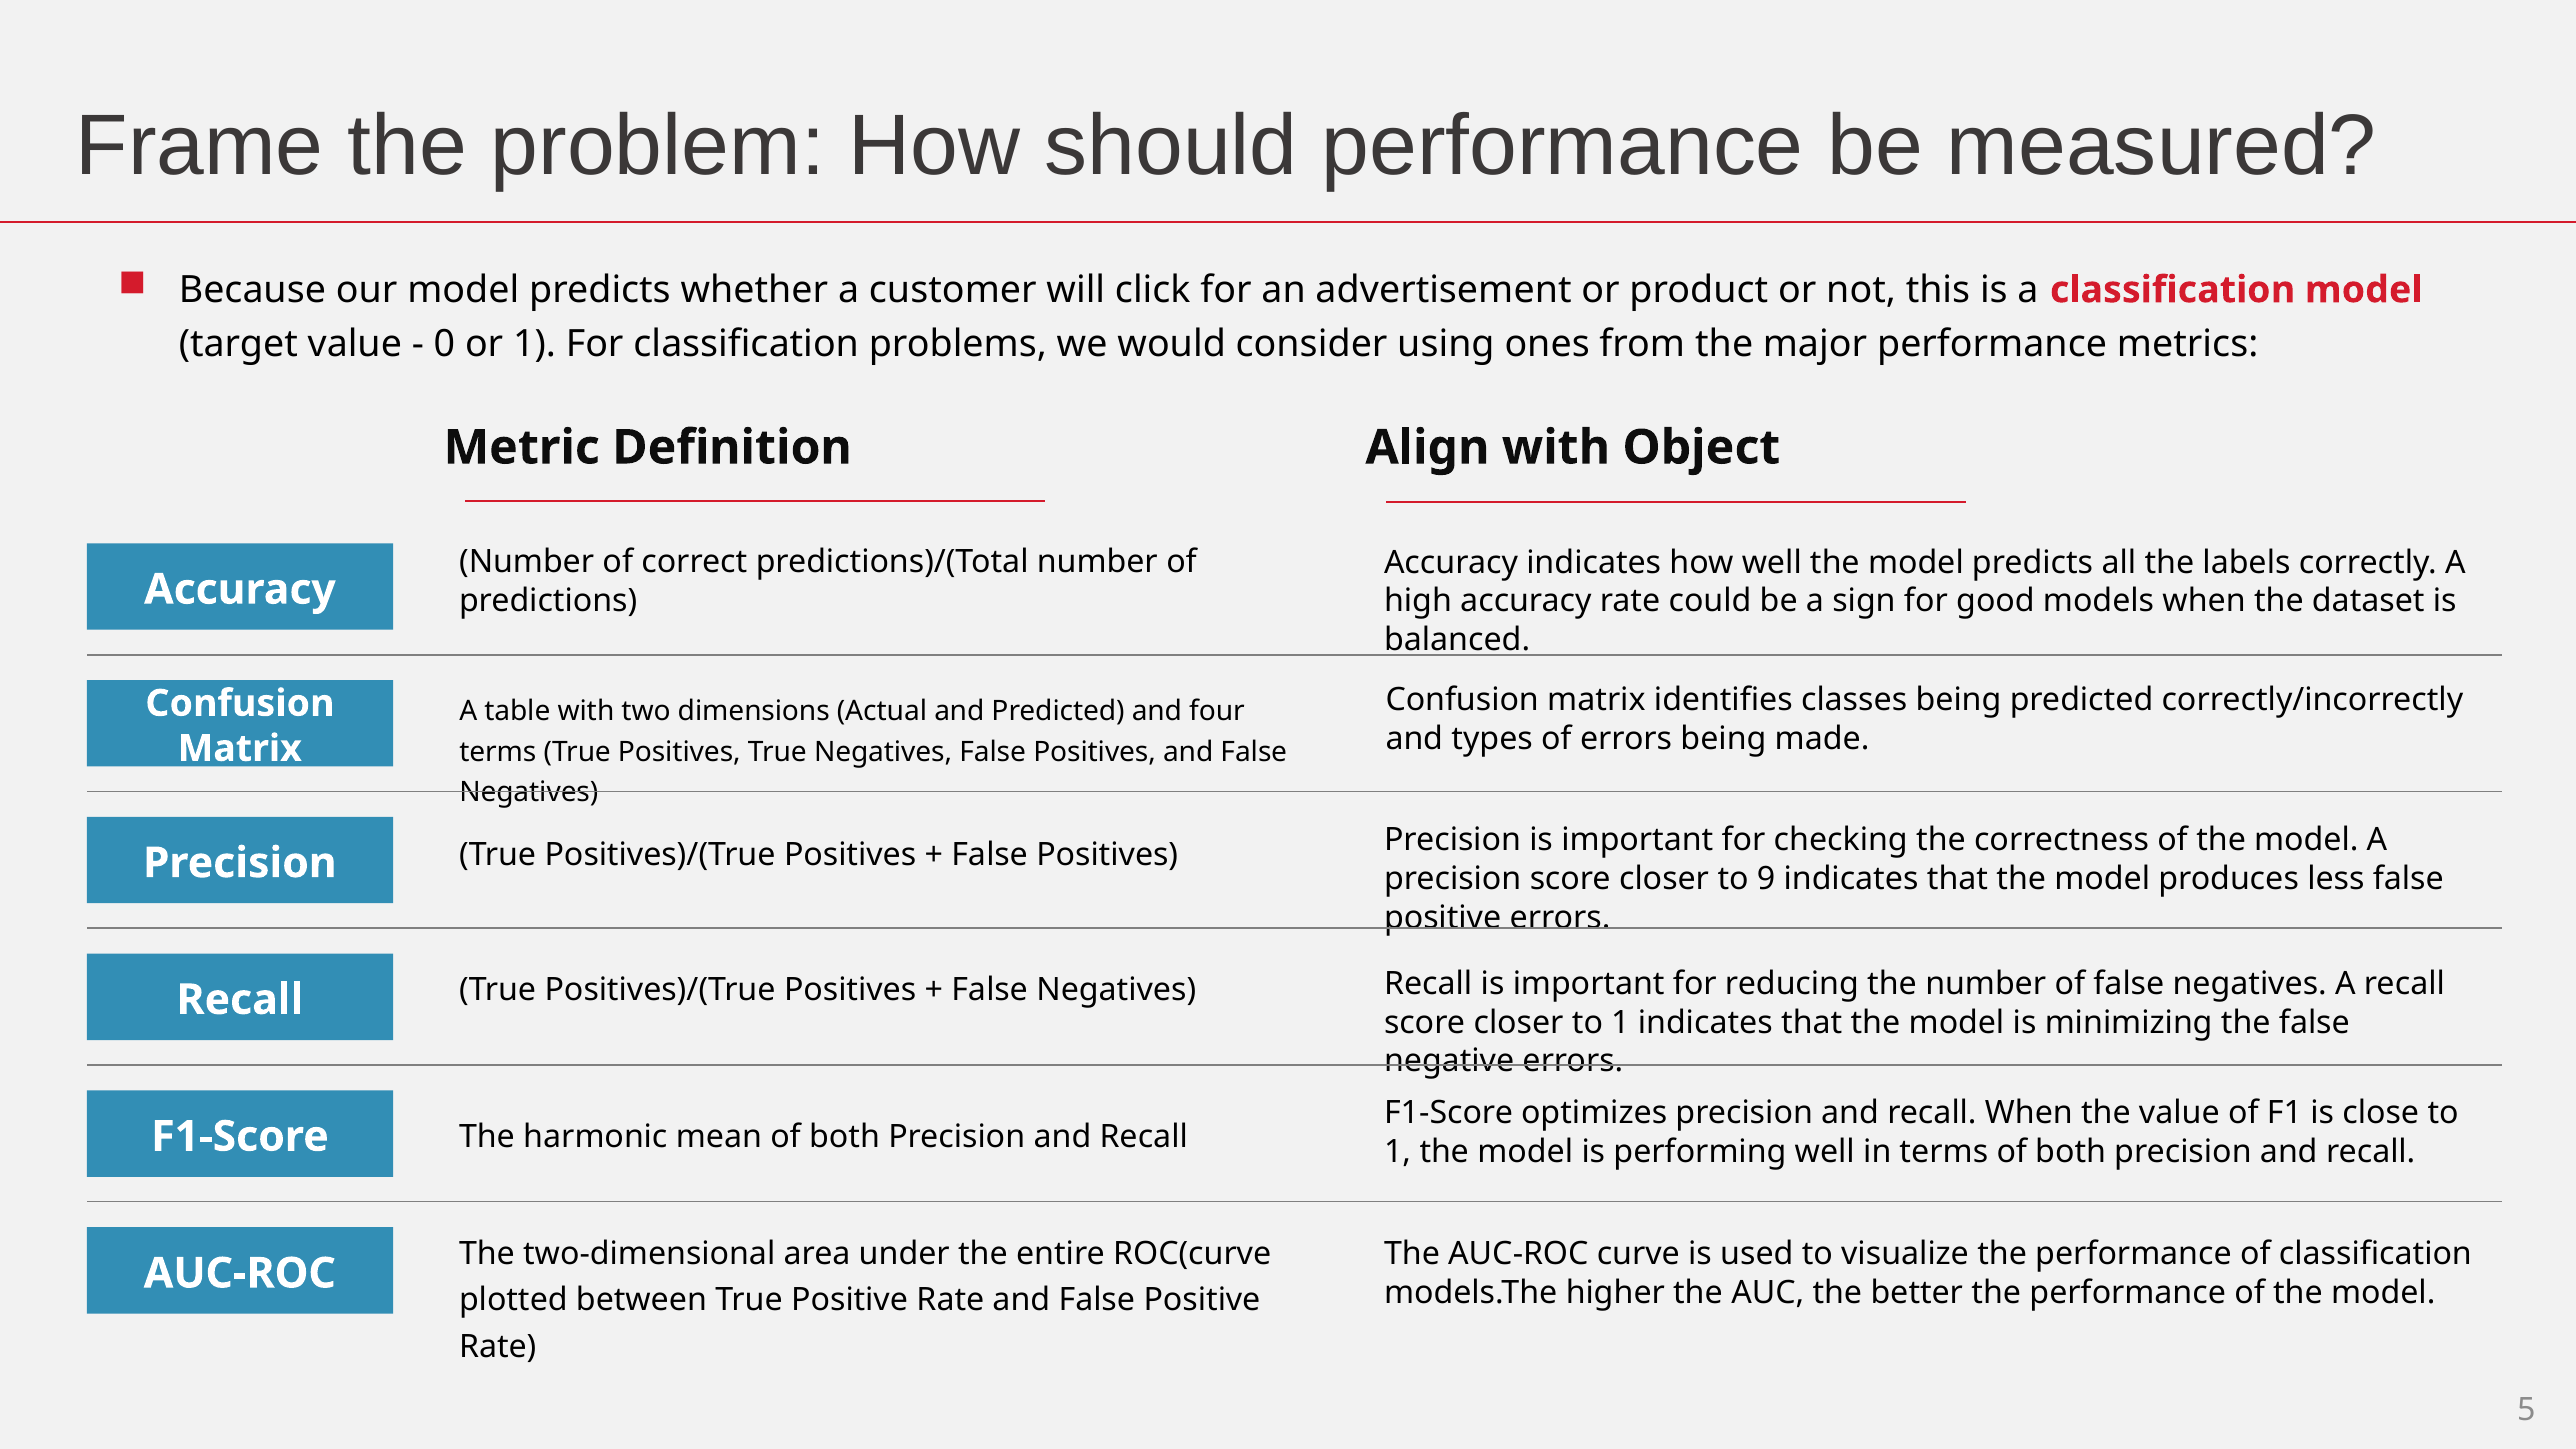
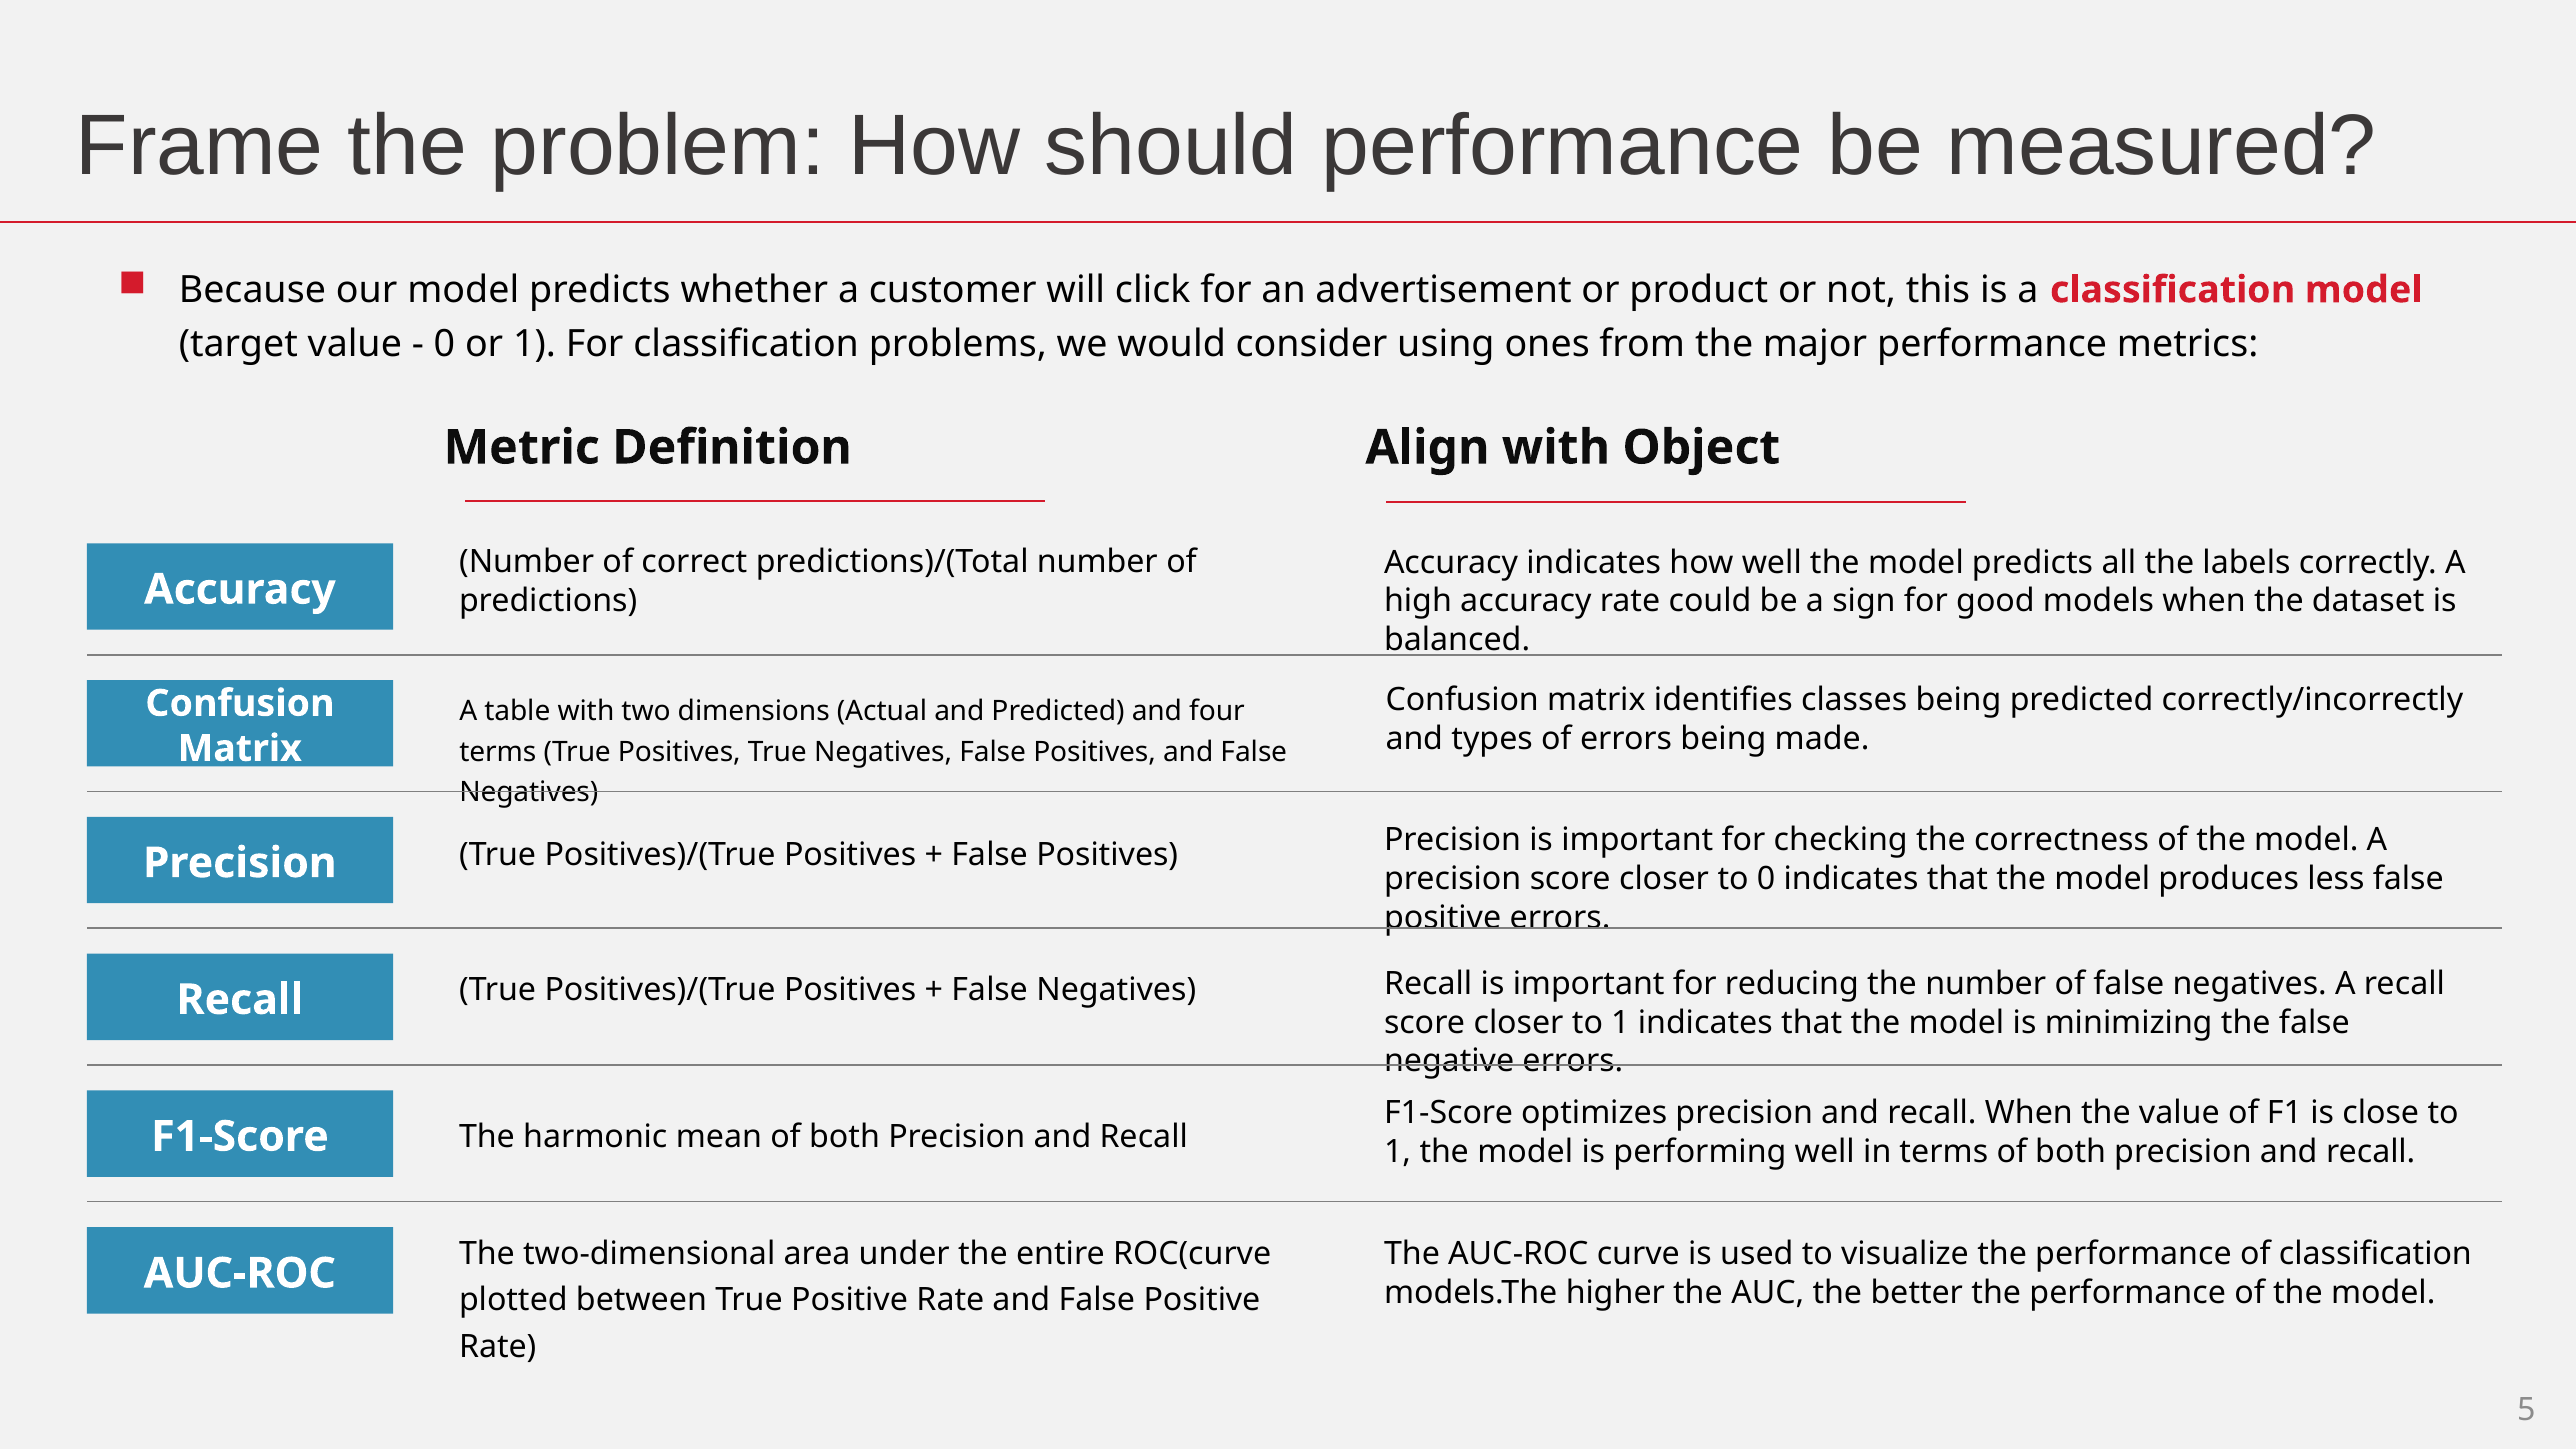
to 9: 9 -> 0
